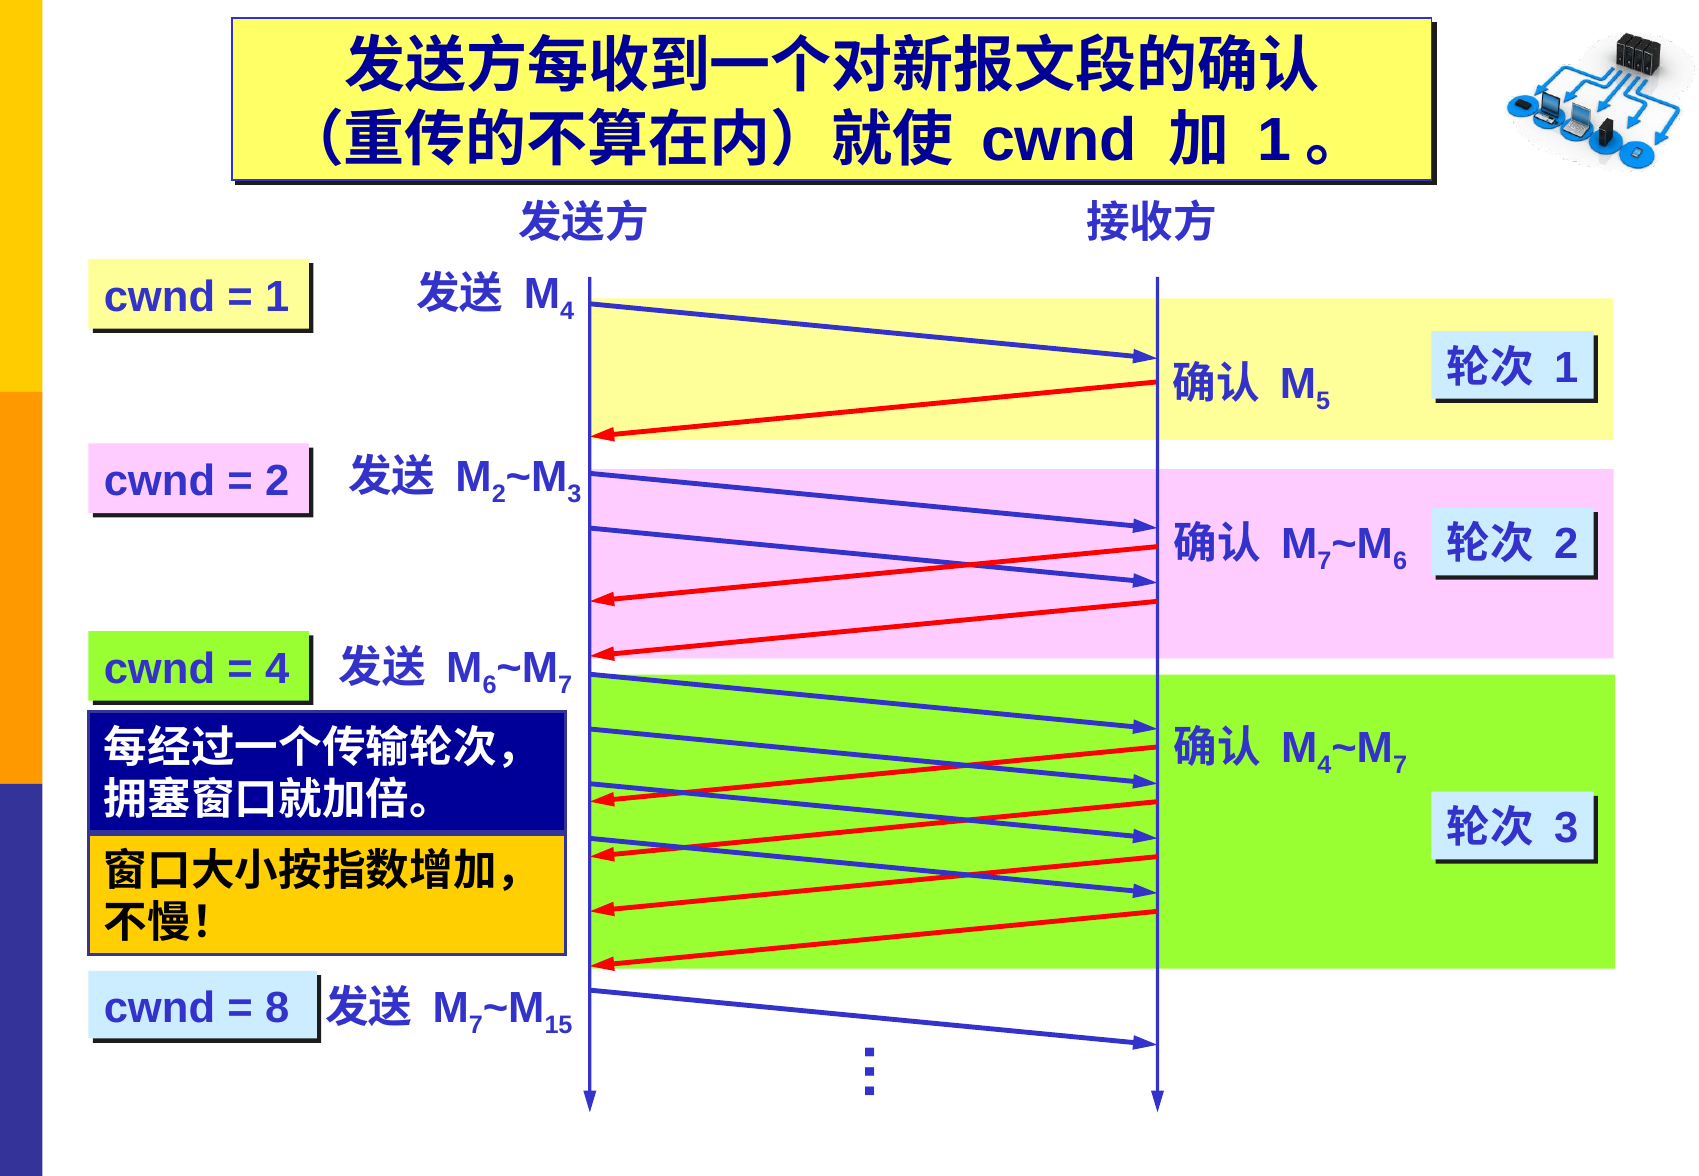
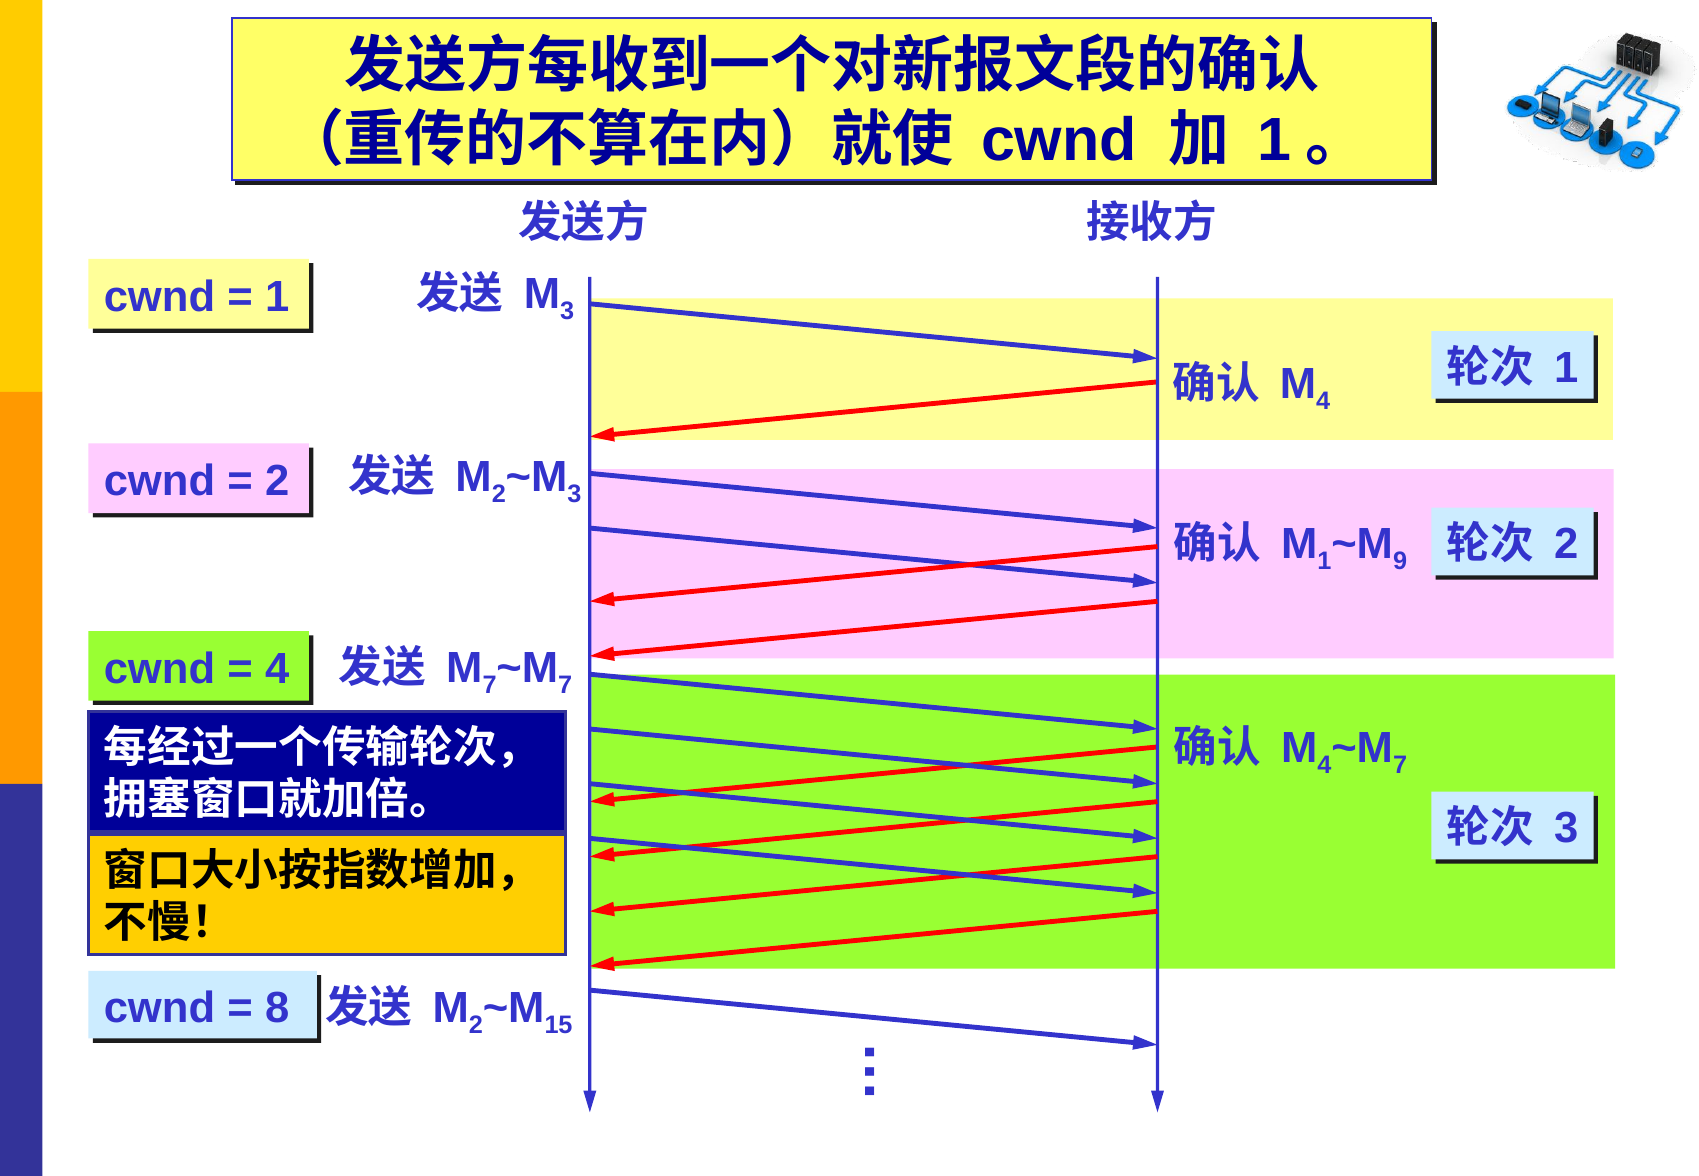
4 at (567, 311): 4 -> 3
5 at (1323, 401): 5 -> 4
7 at (1325, 562): 7 -> 1
6 at (1400, 562): 6 -> 9
6 at (490, 685): 6 -> 7
7 at (476, 1025): 7 -> 2
